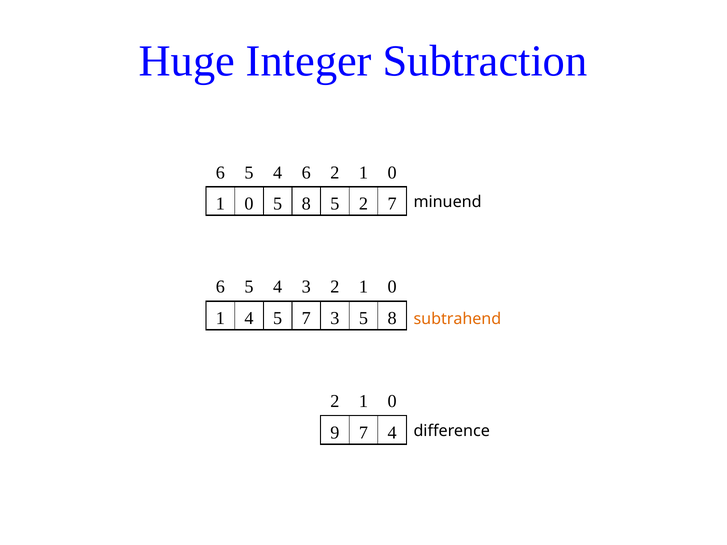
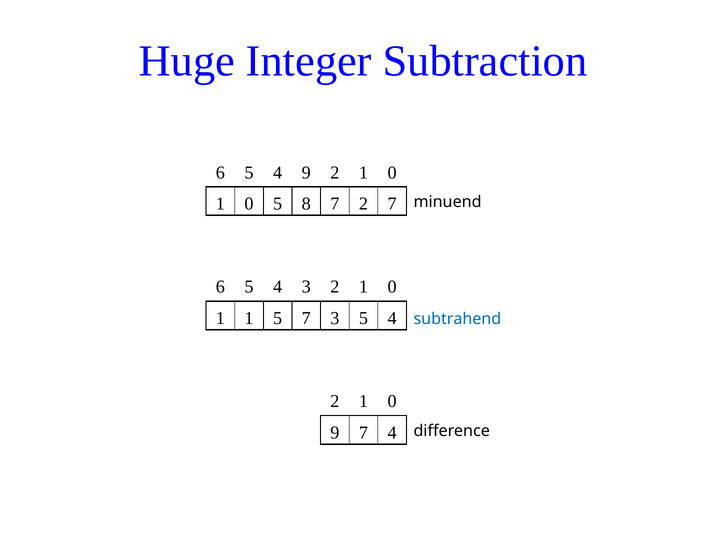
4 6: 6 -> 9
8 5: 5 -> 7
1 4: 4 -> 1
3 5 8: 8 -> 4
subtrahend colour: orange -> blue
